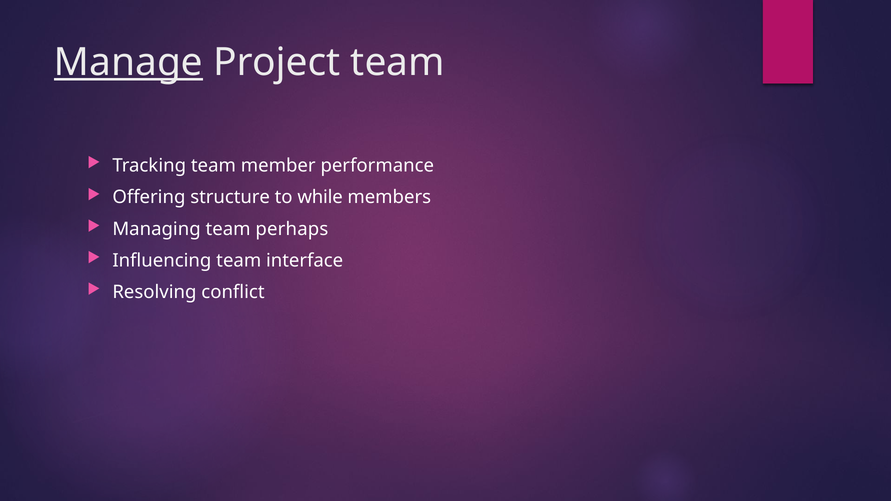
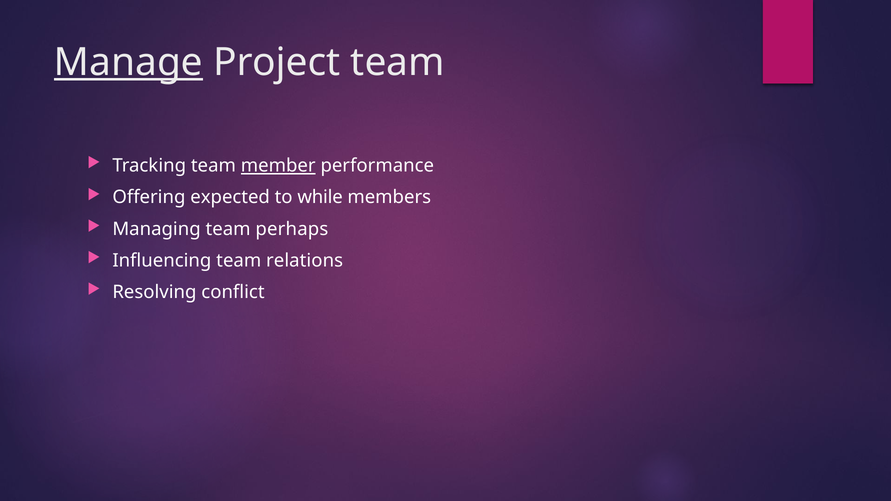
member underline: none -> present
structure: structure -> expected
interface: interface -> relations
